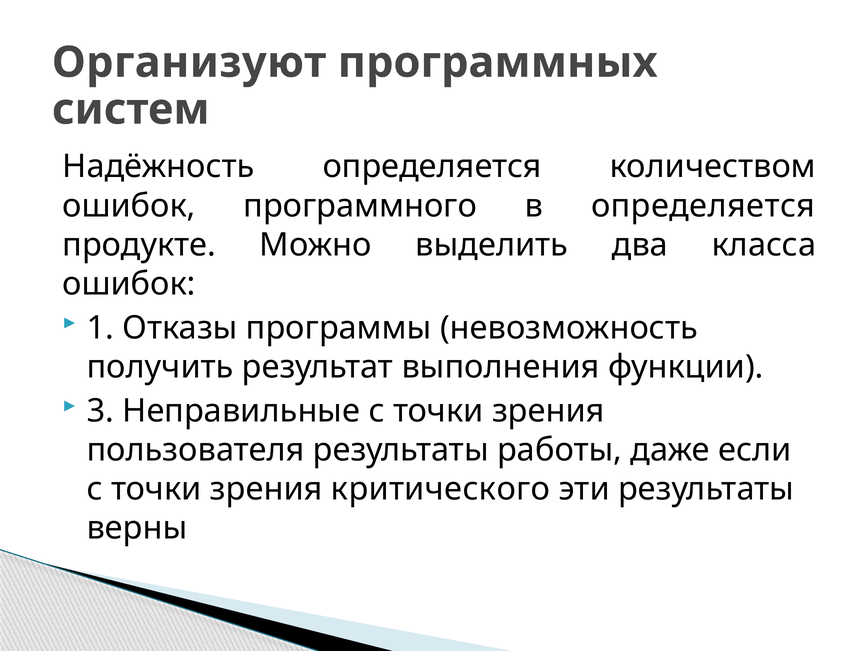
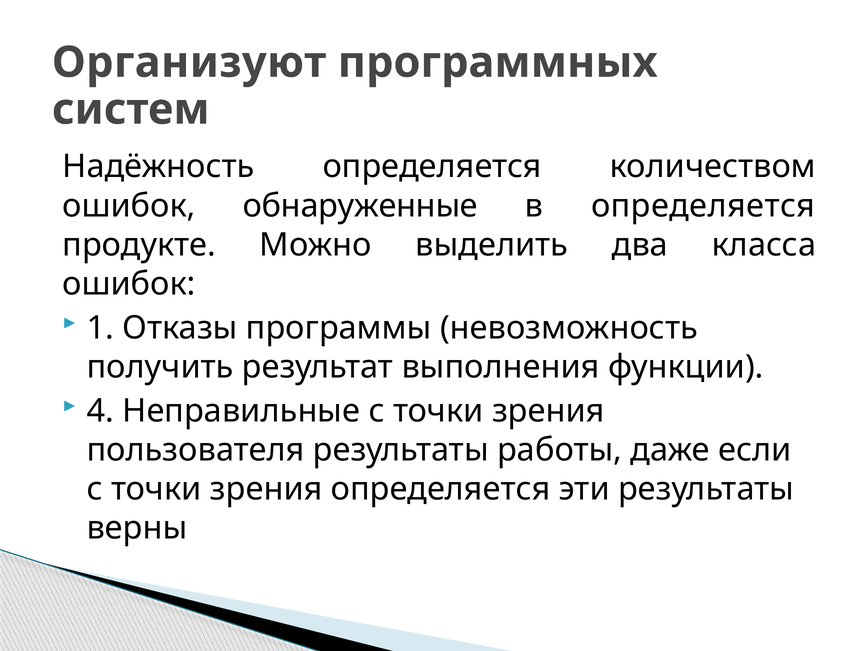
программного: программного -> обнаруженные
3: 3 -> 4
зрения критического: критического -> определяется
